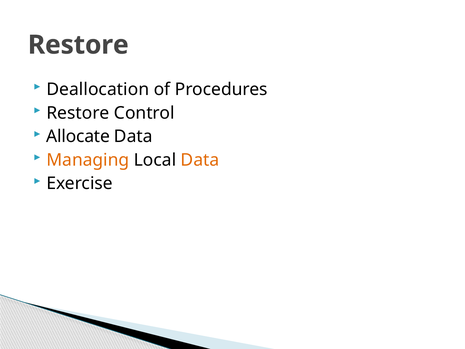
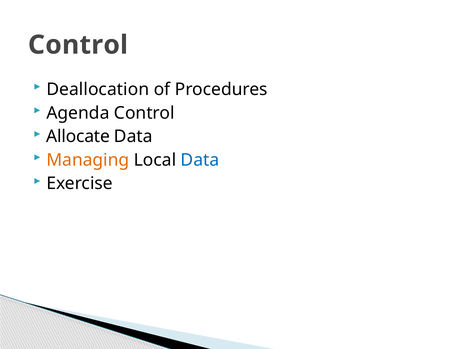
Restore at (78, 45): Restore -> Control
Restore at (78, 113): Restore -> Agenda
Data at (200, 160) colour: orange -> blue
